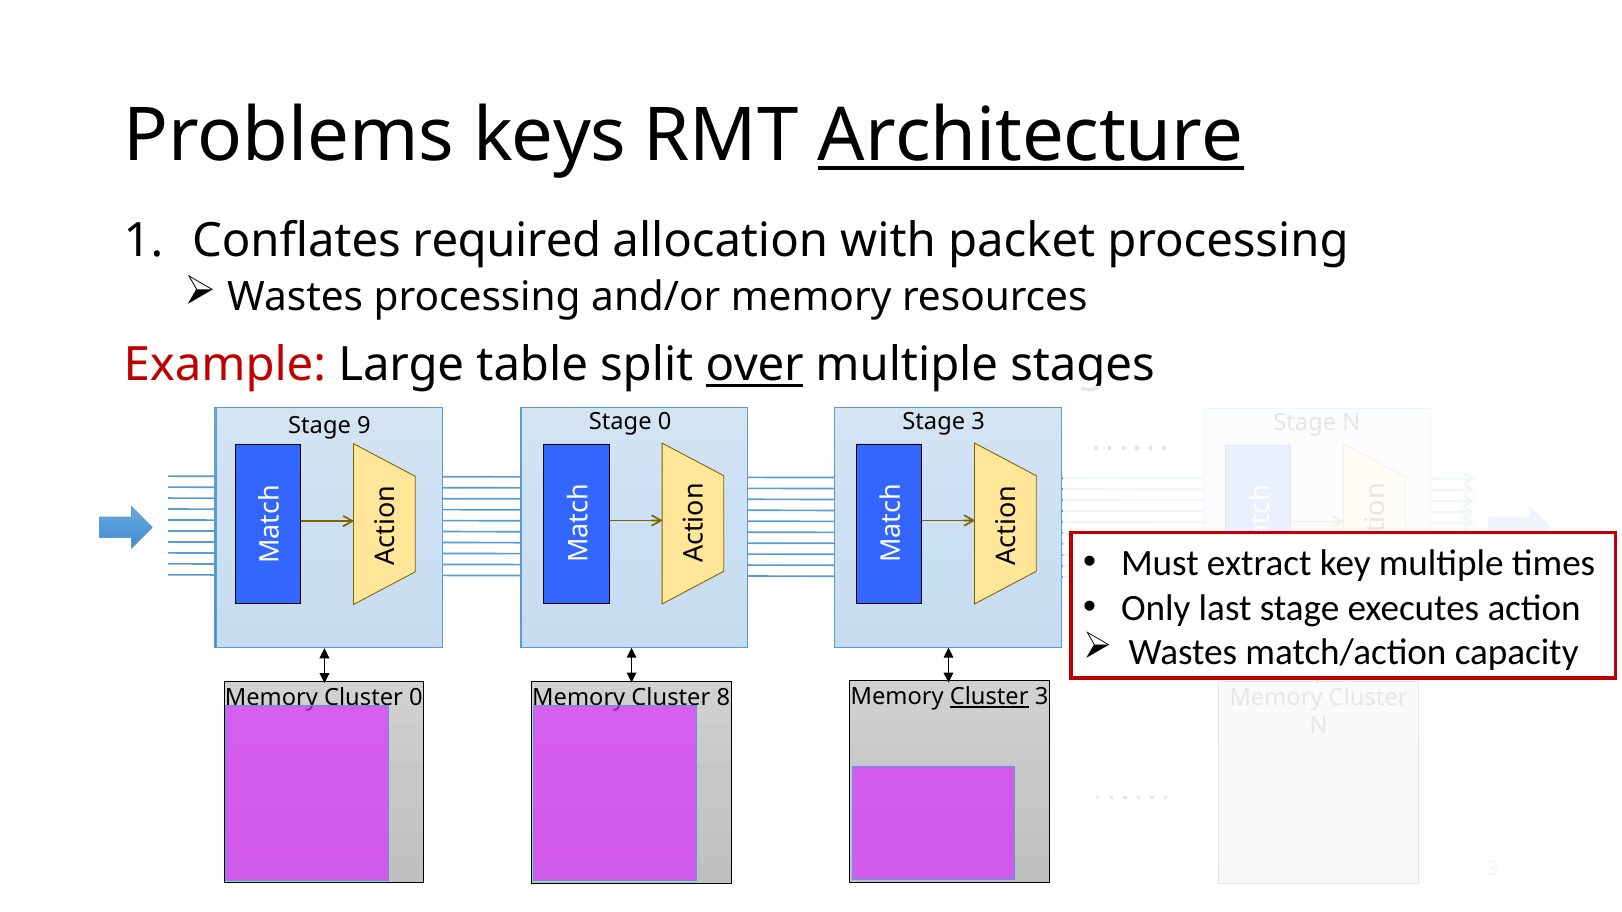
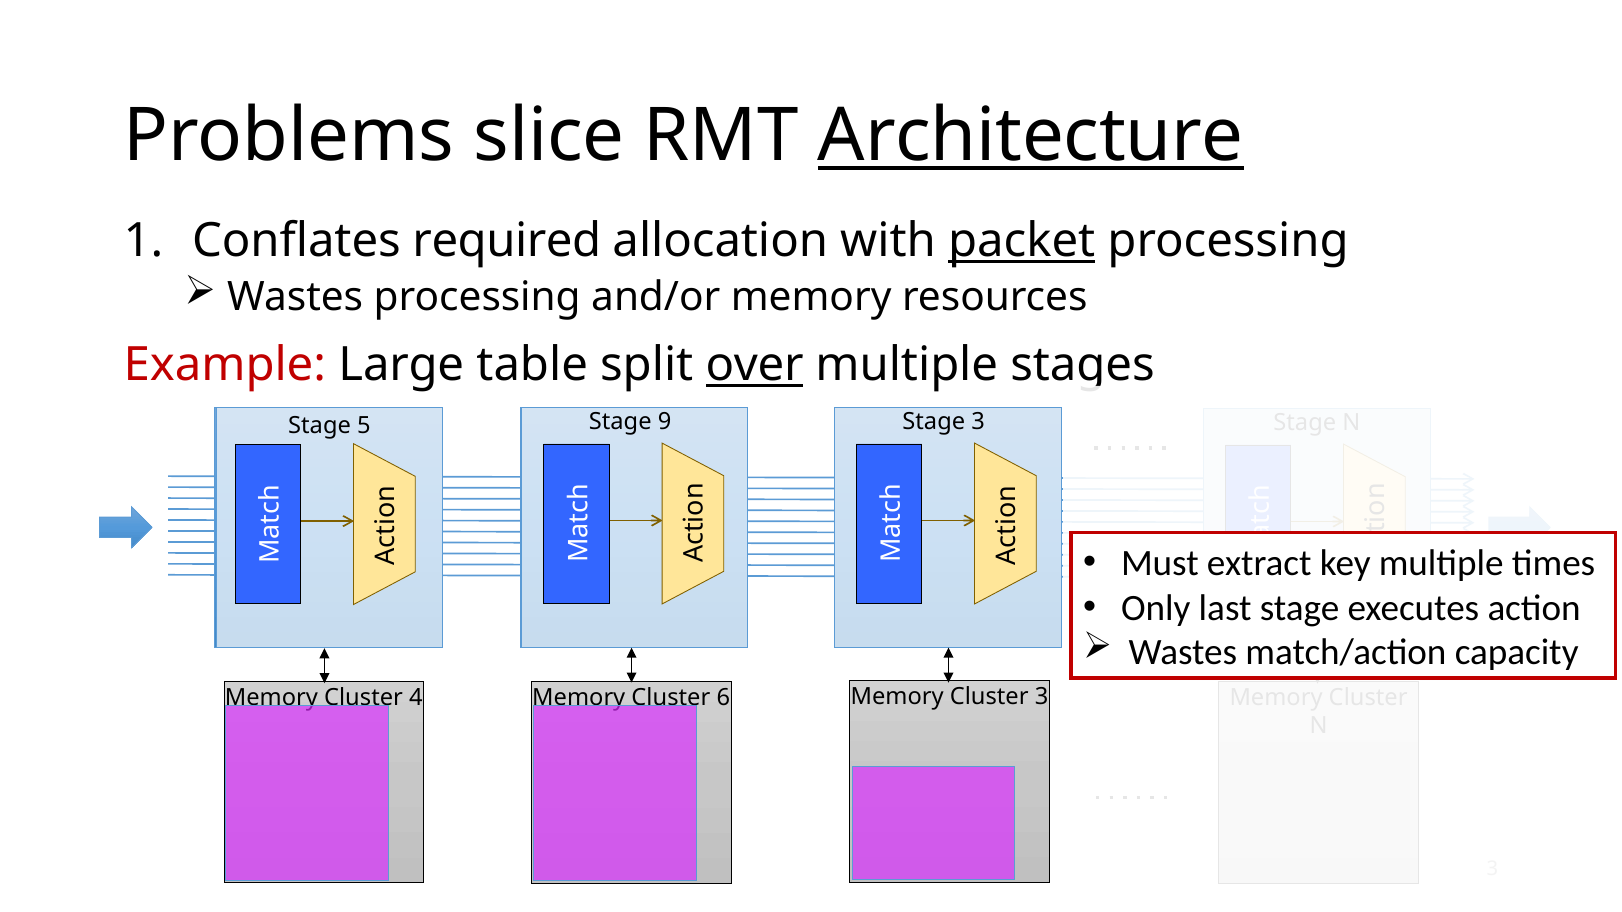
keys: keys -> slice
packet underline: none -> present
9: 9 -> 5
Stage 0: 0 -> 9
0 at (416, 698): 0 -> 4
8: 8 -> 6
Cluster at (989, 697) underline: present -> none
